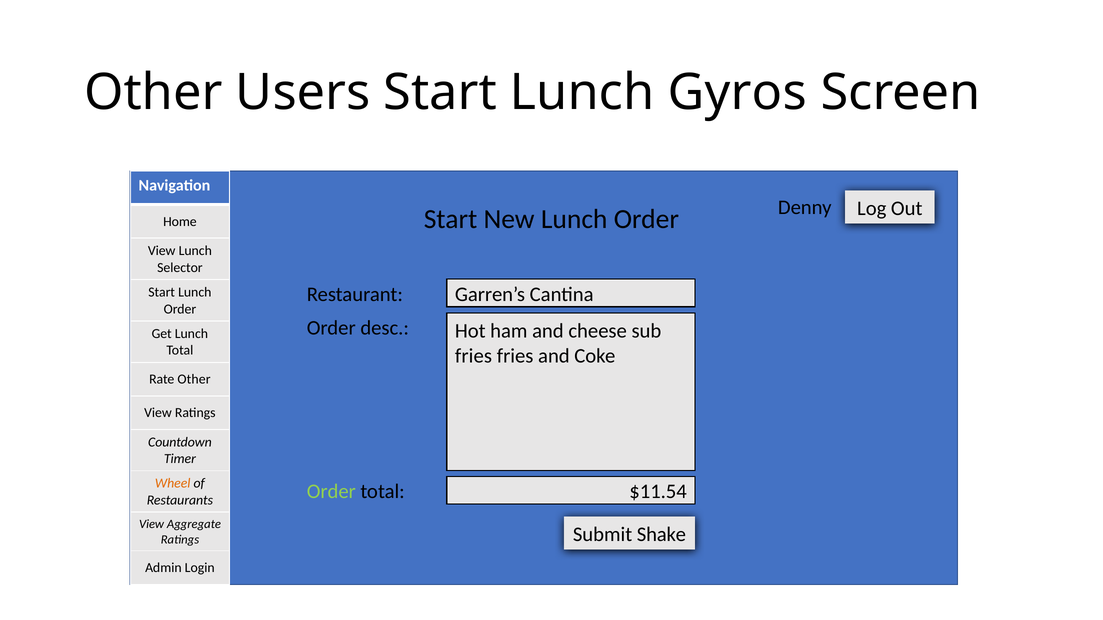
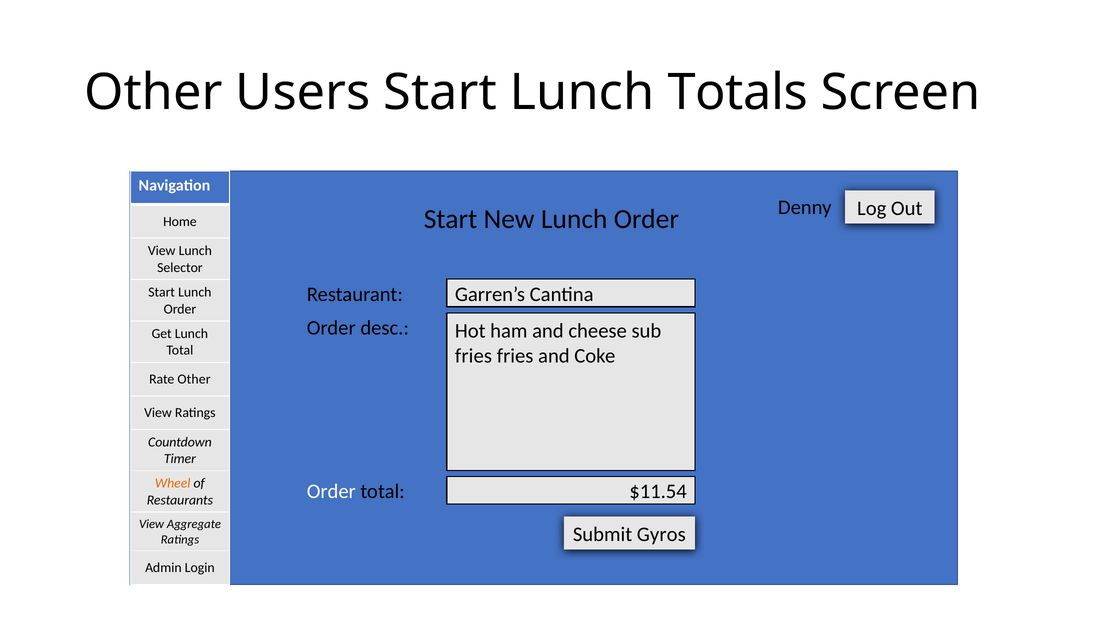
Gyros: Gyros -> Totals
Order at (331, 492) colour: light green -> white
Shake: Shake -> Gyros
